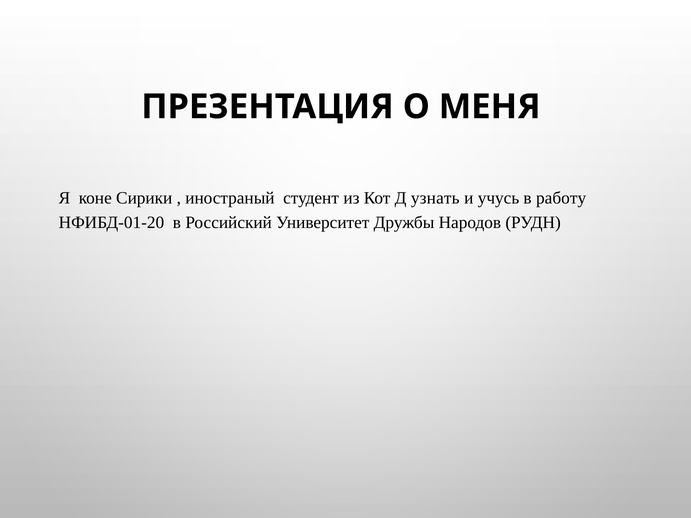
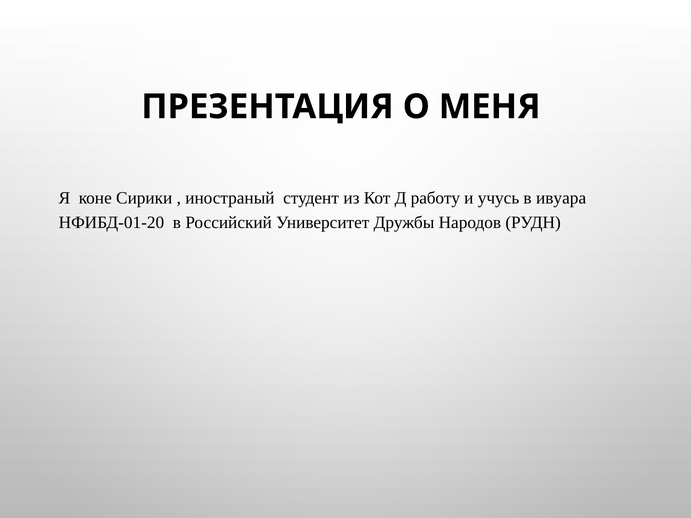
узнать: узнать -> работу
работу: работу -> ивуара
